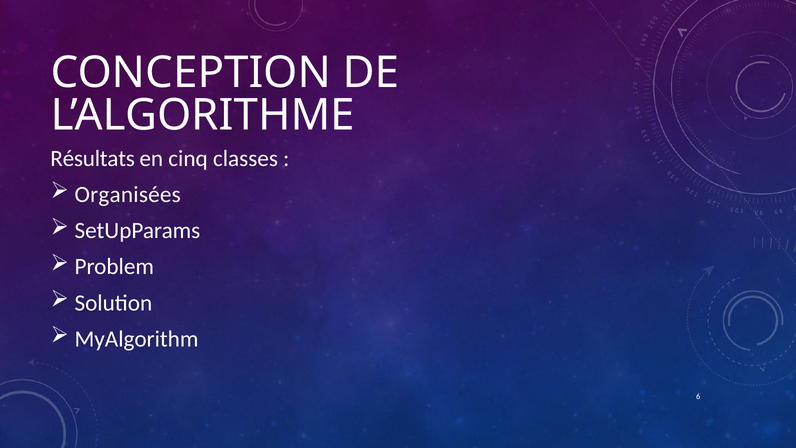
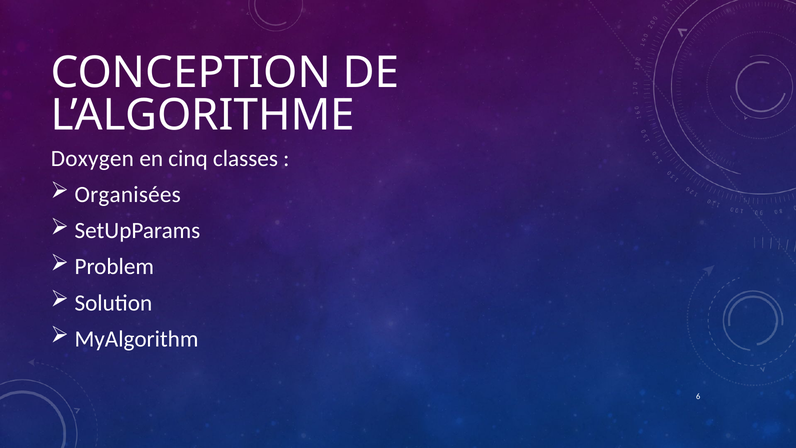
Résultats: Résultats -> Doxygen
